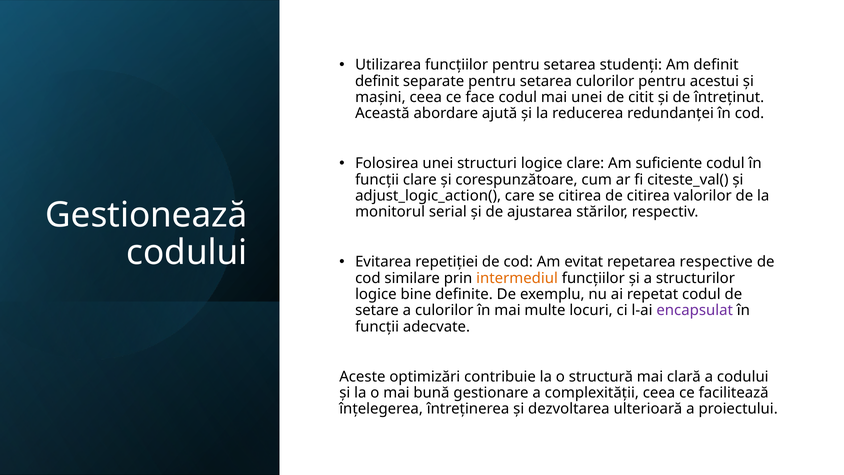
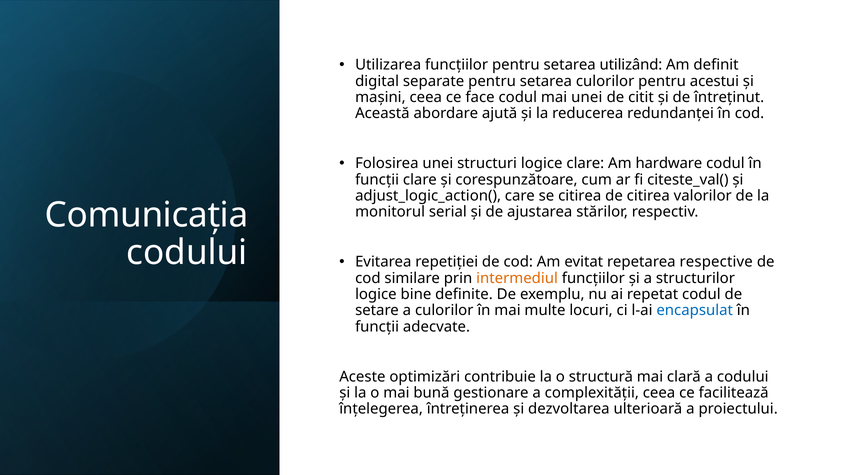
studenți: studenți -> utilizând
definit at (377, 81): definit -> digital
suficiente: suficiente -> hardware
Gestionează: Gestionează -> Comunicația
encapsulat colour: purple -> blue
